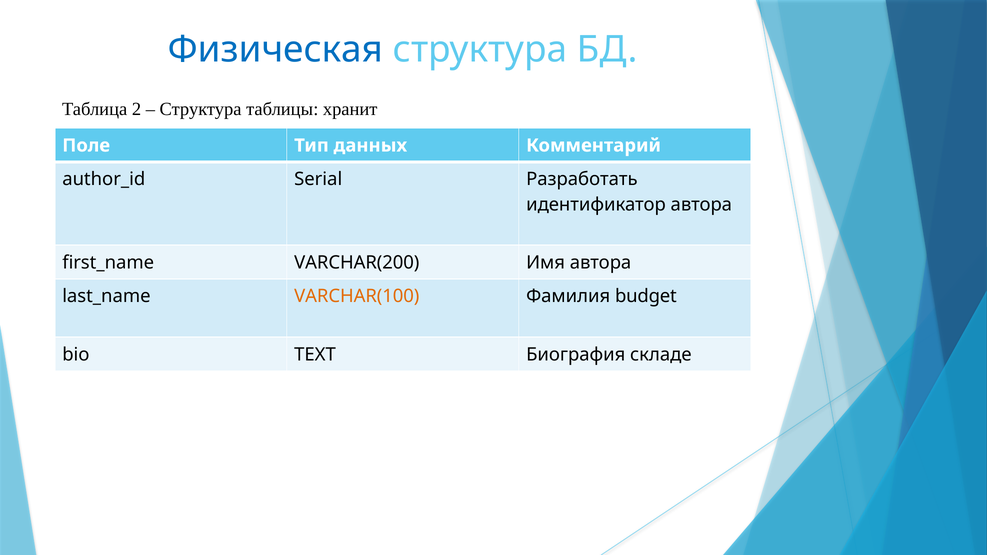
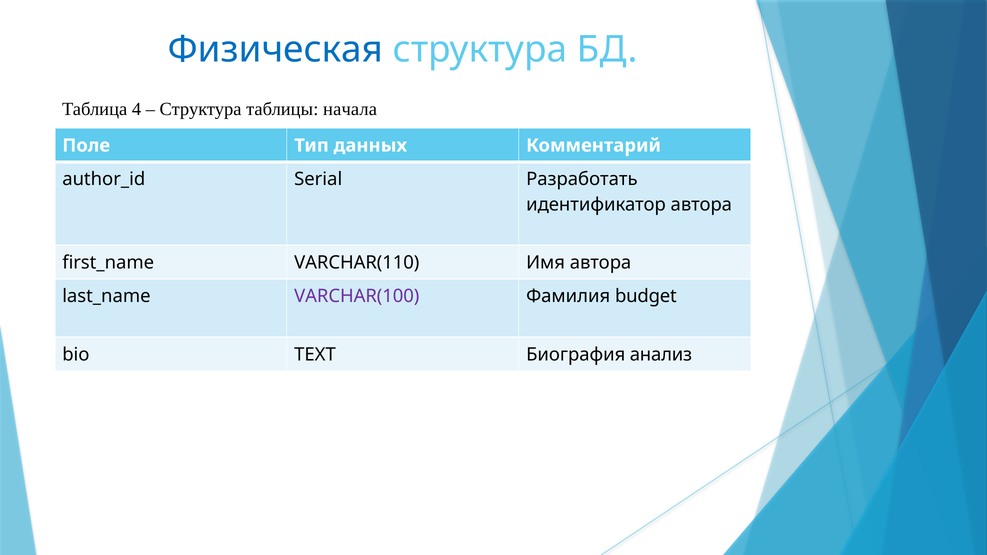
2: 2 -> 4
хранит: хранит -> начала
VARCHAR(200: VARCHAR(200 -> VARCHAR(110
VARCHAR(100 colour: orange -> purple
складе: складе -> анализ
